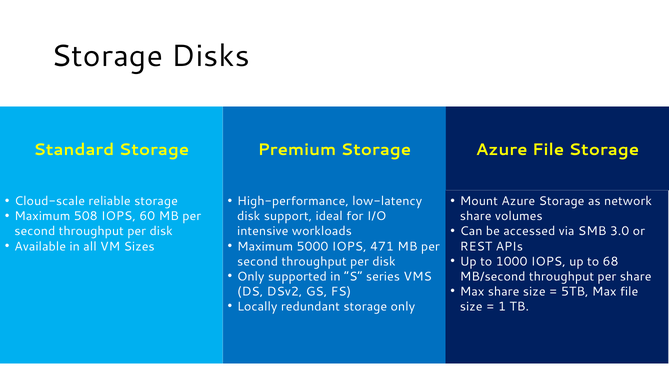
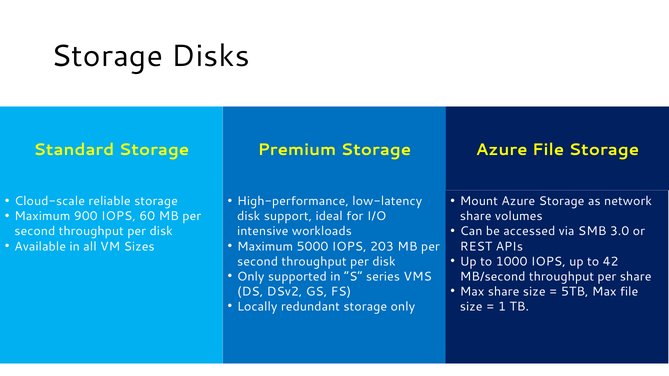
508: 508 -> 900
471: 471 -> 203
68: 68 -> 42
